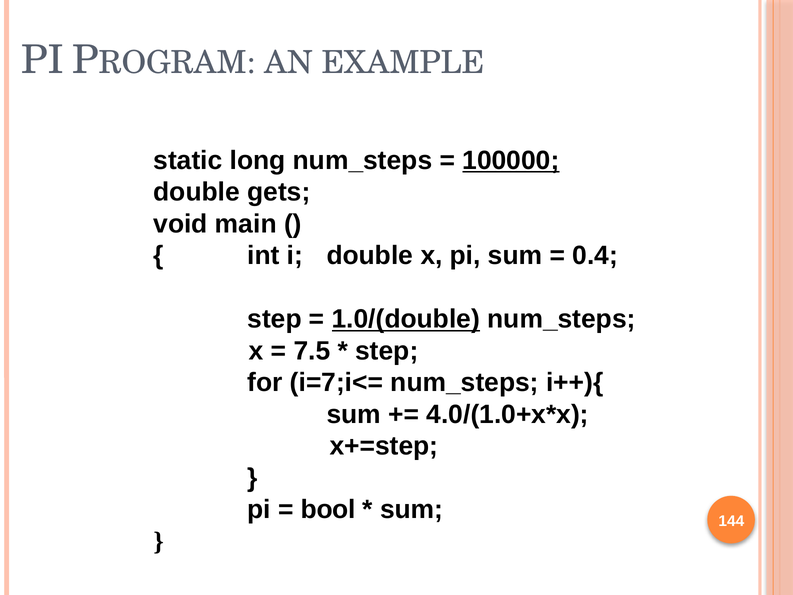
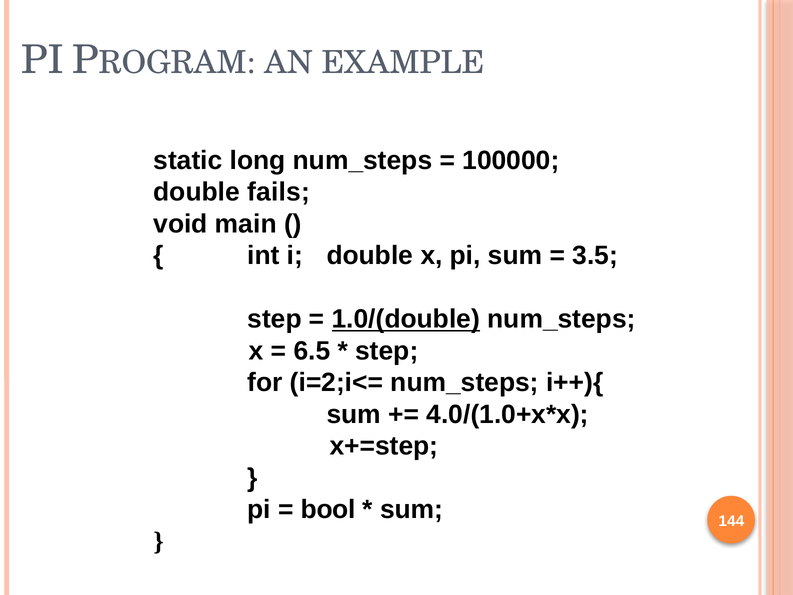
100000 underline: present -> none
gets: gets -> fails
0.4: 0.4 -> 3.5
7.5: 7.5 -> 6.5
i=7;i<=: i=7;i<= -> i=2;i<=
